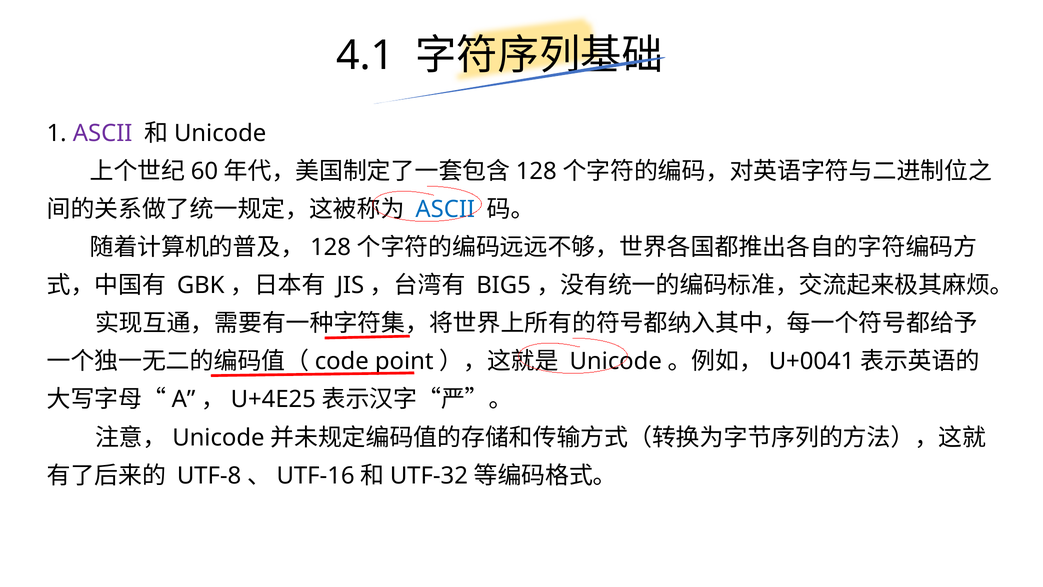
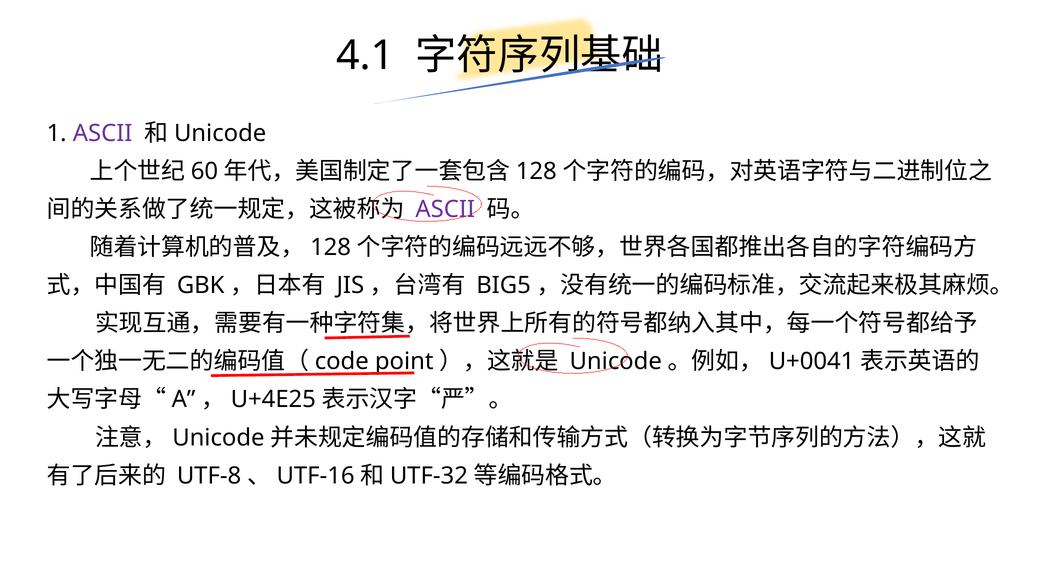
ASCII at (445, 209) colour: blue -> purple
